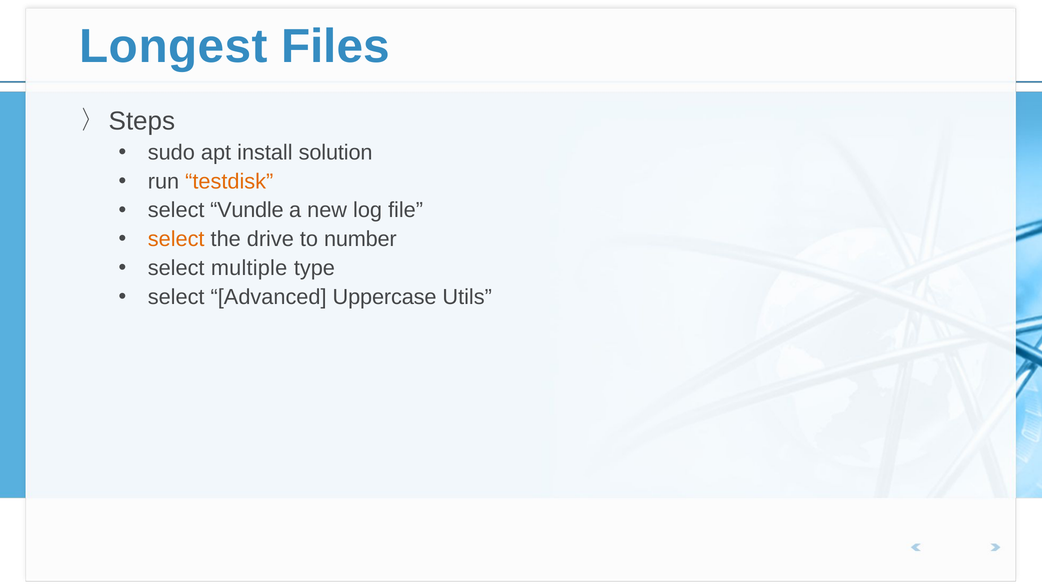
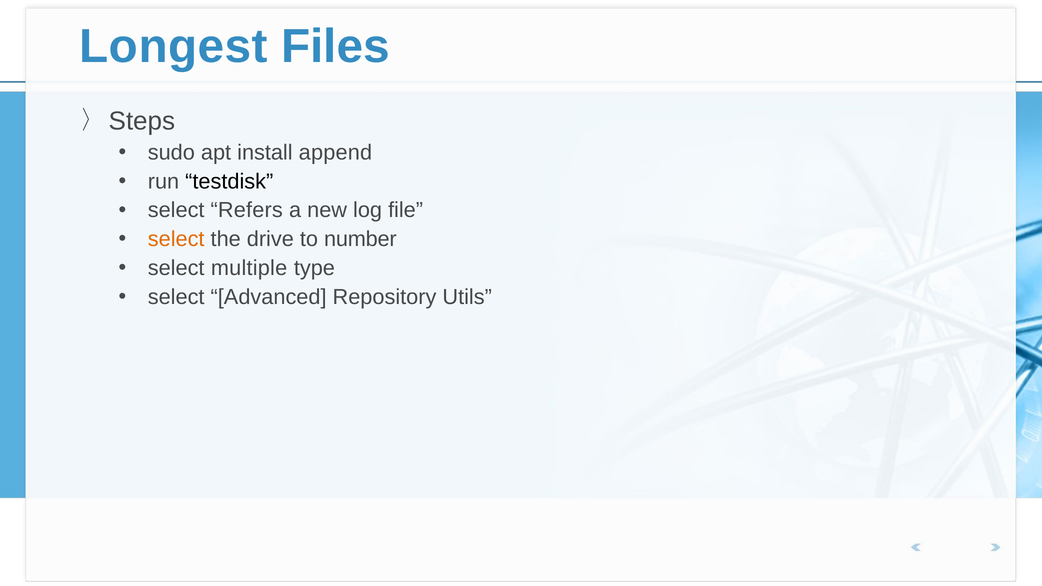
solution: solution -> append
testdisk colour: orange -> black
Vundle: Vundle -> Refers
Uppercase: Uppercase -> Repository
